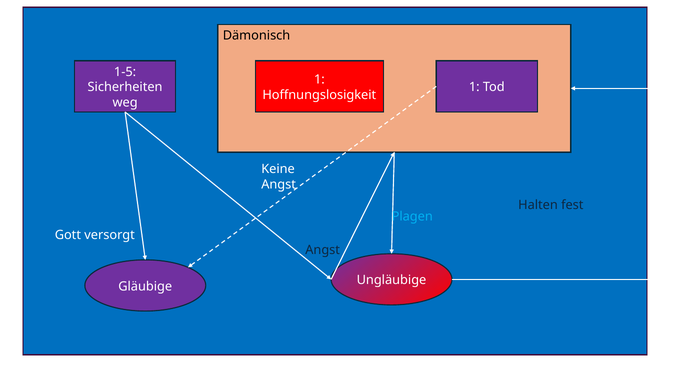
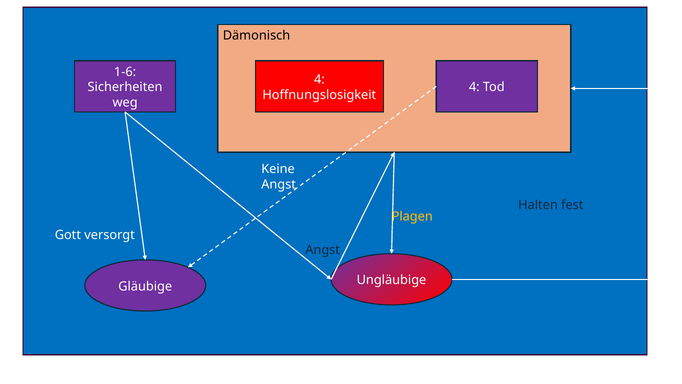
1-5: 1-5 -> 1-6
1 at (319, 80): 1 -> 4
1 at (474, 87): 1 -> 4
Plagen colour: light blue -> yellow
